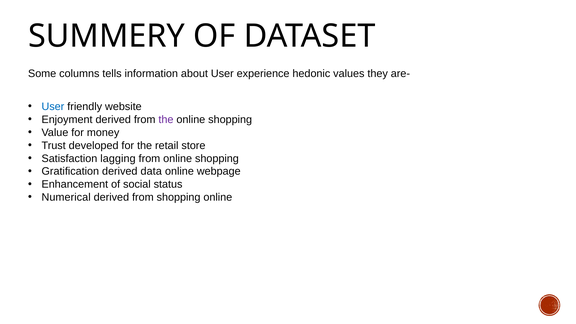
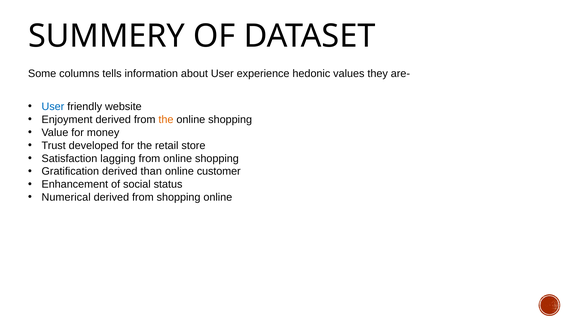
the at (166, 120) colour: purple -> orange
data: data -> than
webpage: webpage -> customer
